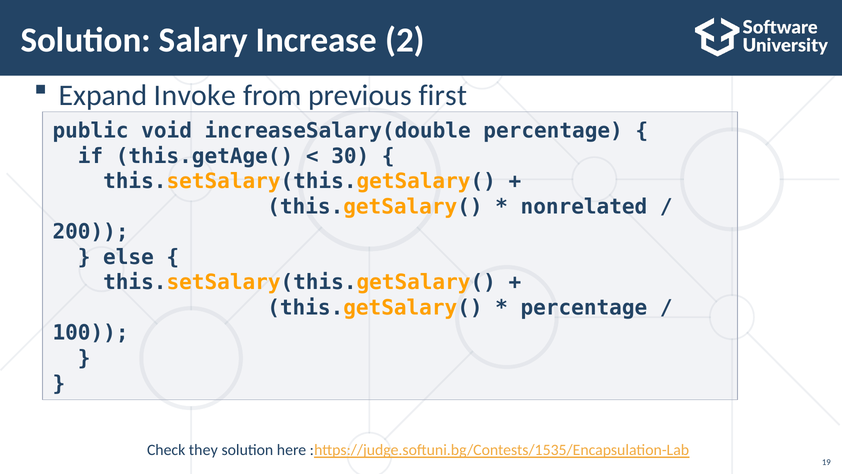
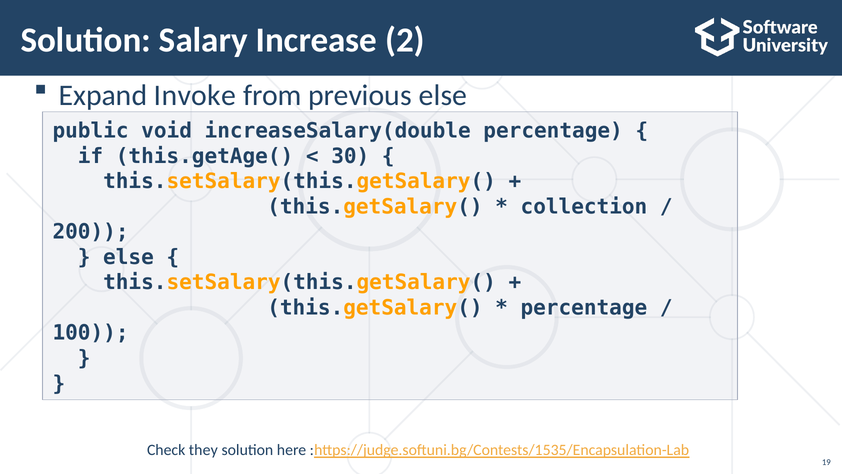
previous first: first -> else
nonrelated: nonrelated -> collection
